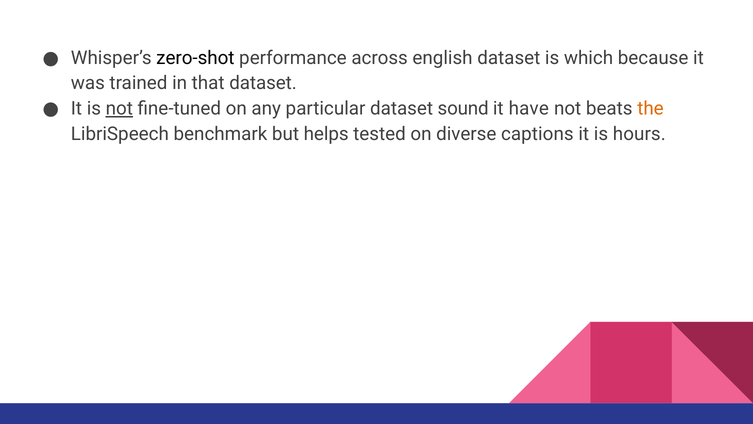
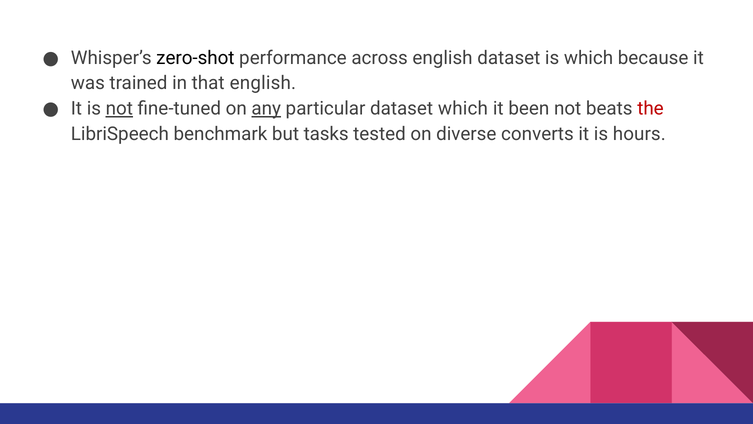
that dataset: dataset -> english
any underline: none -> present
dataset sound: sound -> which
have: have -> been
the colour: orange -> red
helps: helps -> tasks
captions: captions -> converts
